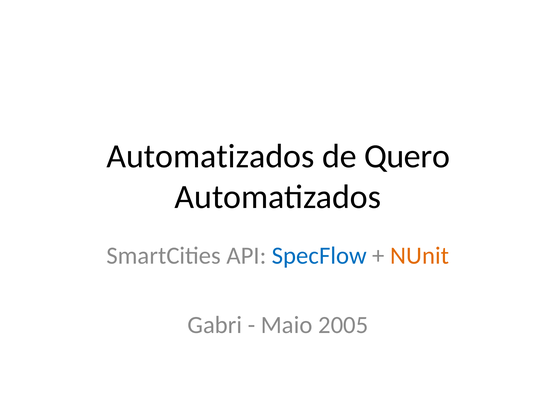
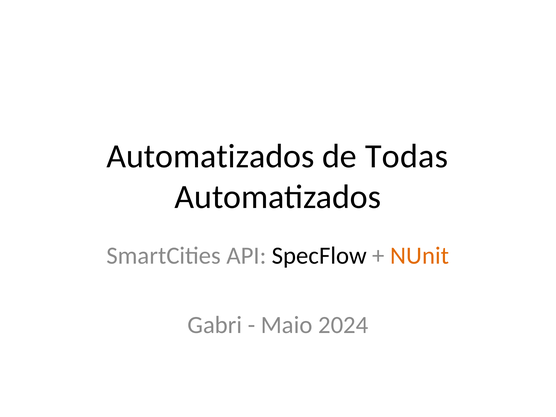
Quero: Quero -> Todas
SpecFlow colour: blue -> black
2005: 2005 -> 2024
